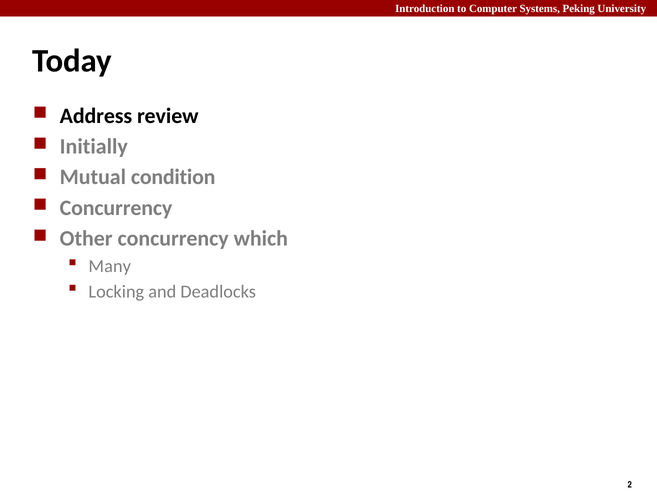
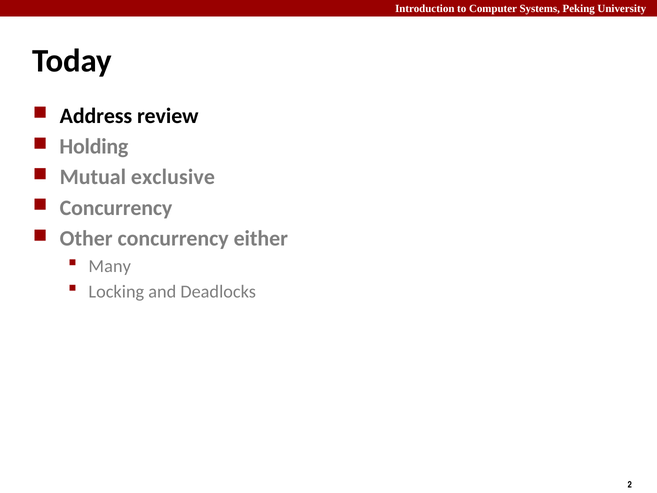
Initially: Initially -> Holding
condition: condition -> exclusive
which: which -> either
